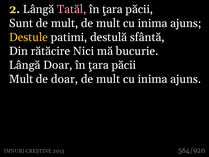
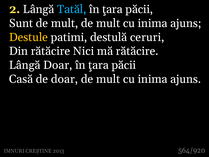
Tatăl colour: pink -> light blue
sfântă: sfântă -> ceruri
mă bucurie: bucurie -> rătăcire
Mult at (21, 79): Mult -> Casă
